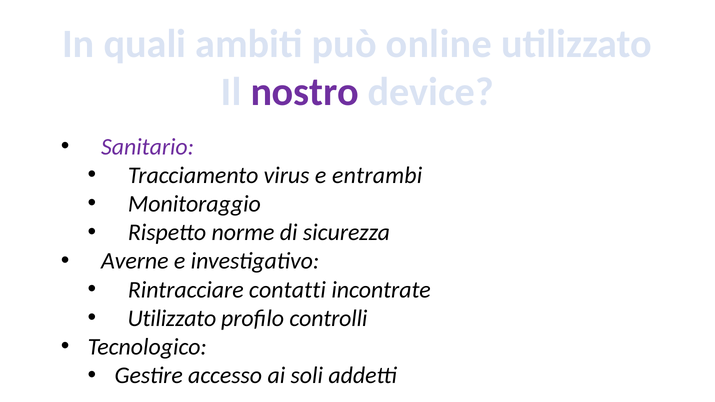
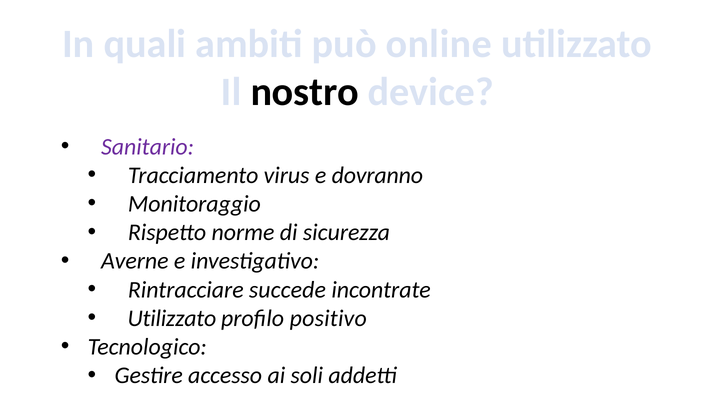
nostro colour: purple -> black
entrambi: entrambi -> dovranno
contatti: contatti -> succede
controlli: controlli -> positivo
